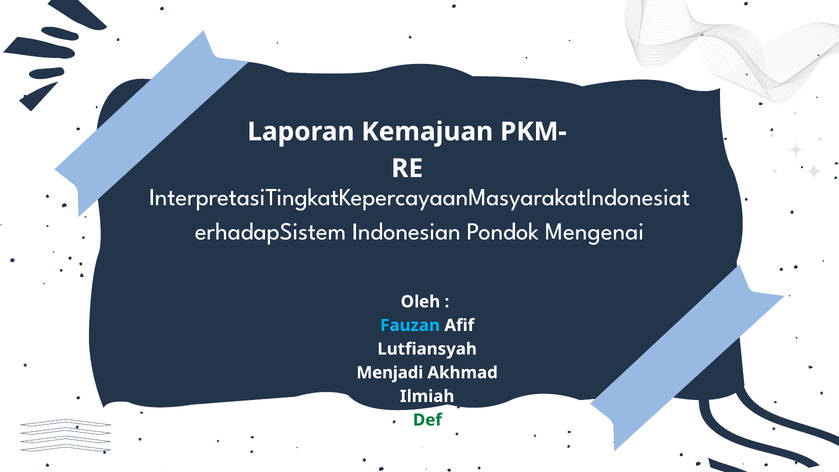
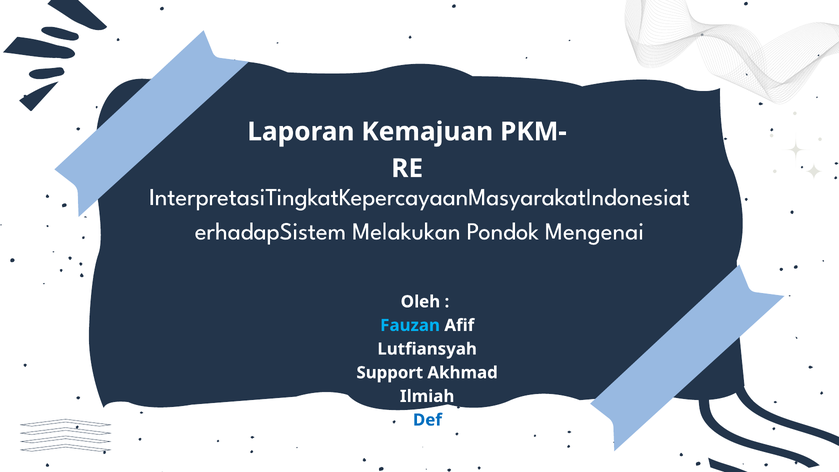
Indonesian: Indonesian -> Melakukan
Menjadi: Menjadi -> Support
Def colour: green -> blue
